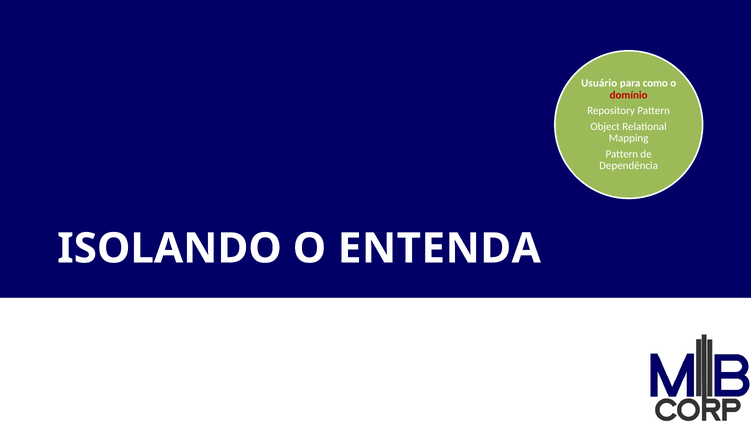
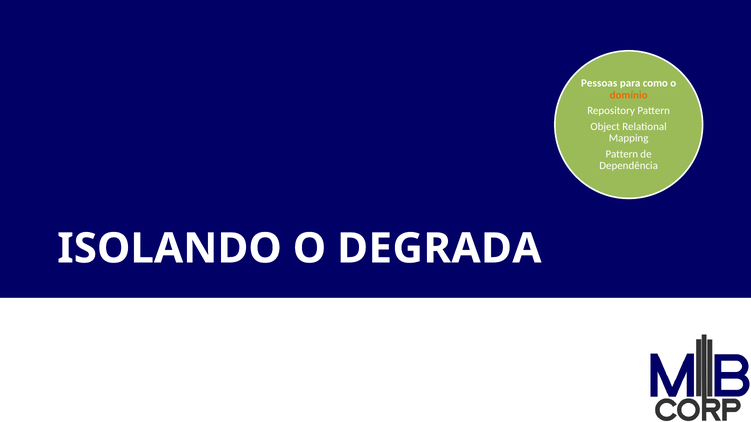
Usuário: Usuário -> Pessoas
domínio colour: red -> orange
ENTENDA: ENTENDA -> DEGRADA
